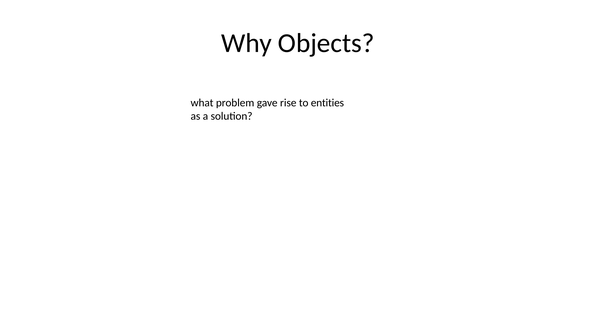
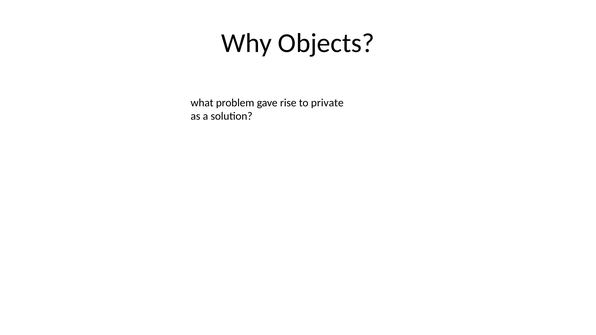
entities: entities -> private
